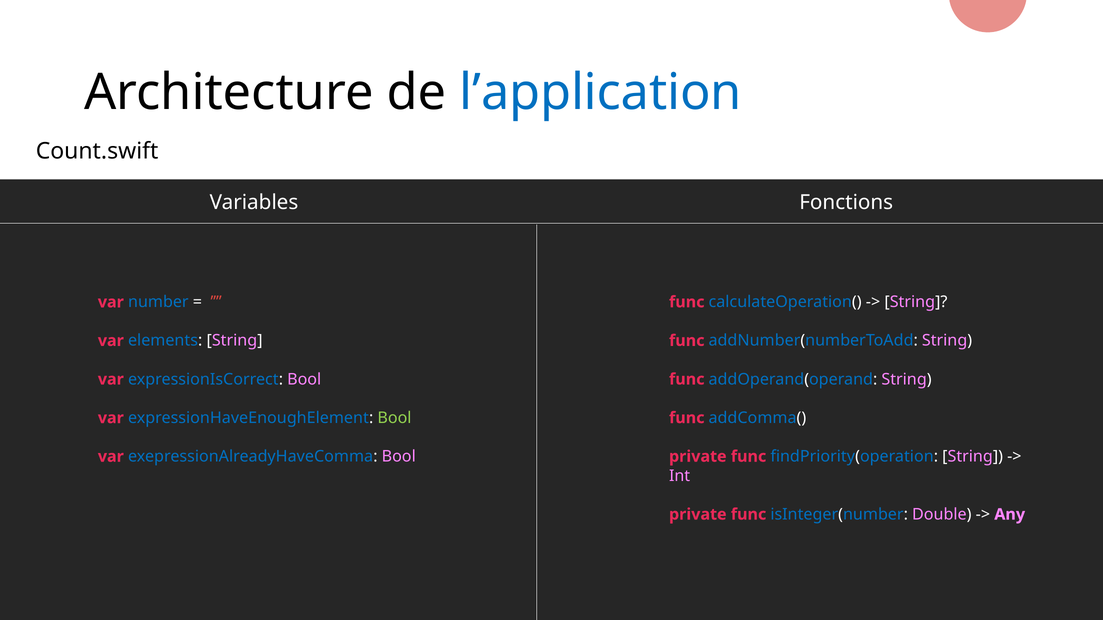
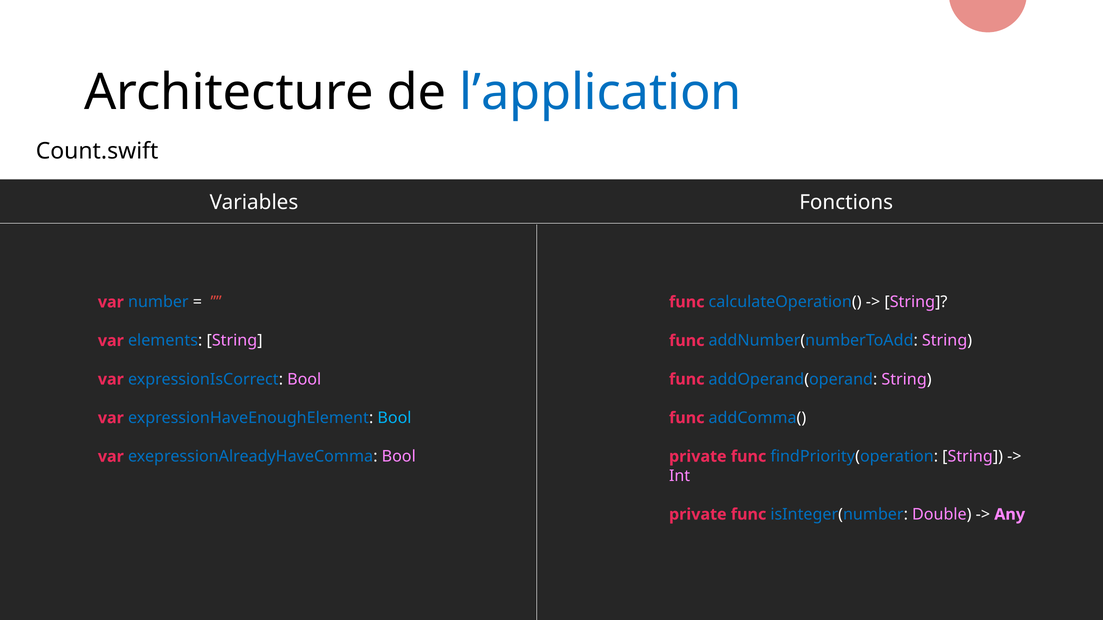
Bool at (394, 418) colour: light green -> light blue
